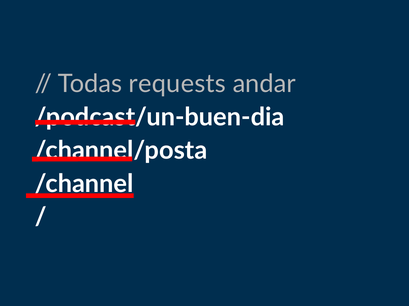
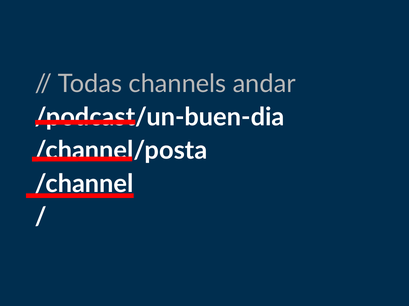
requests: requests -> channels
